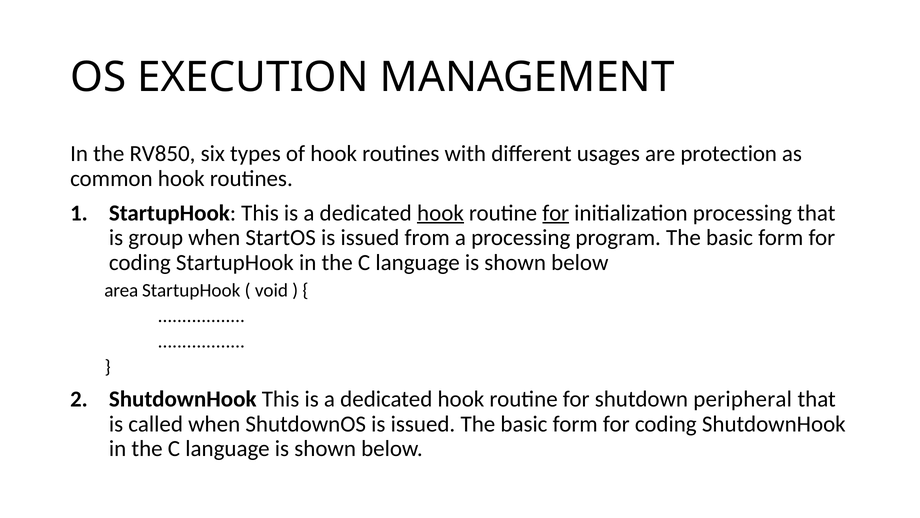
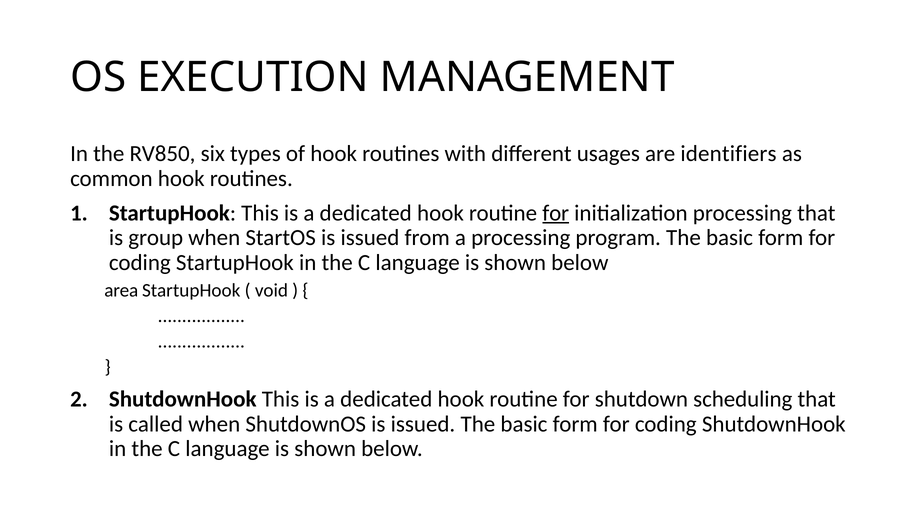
protection: protection -> identifiers
hook at (440, 213) underline: present -> none
peripheral: peripheral -> scheduling
